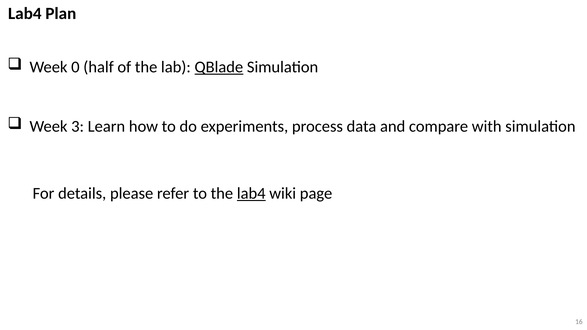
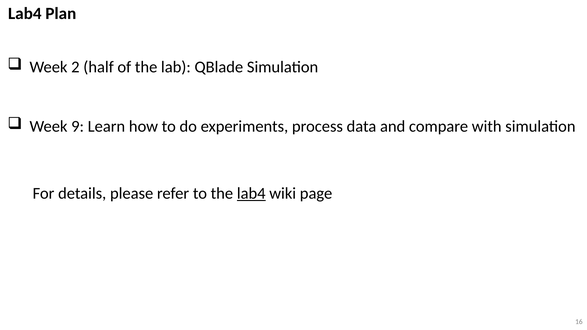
0: 0 -> 2
QBlade underline: present -> none
3: 3 -> 9
